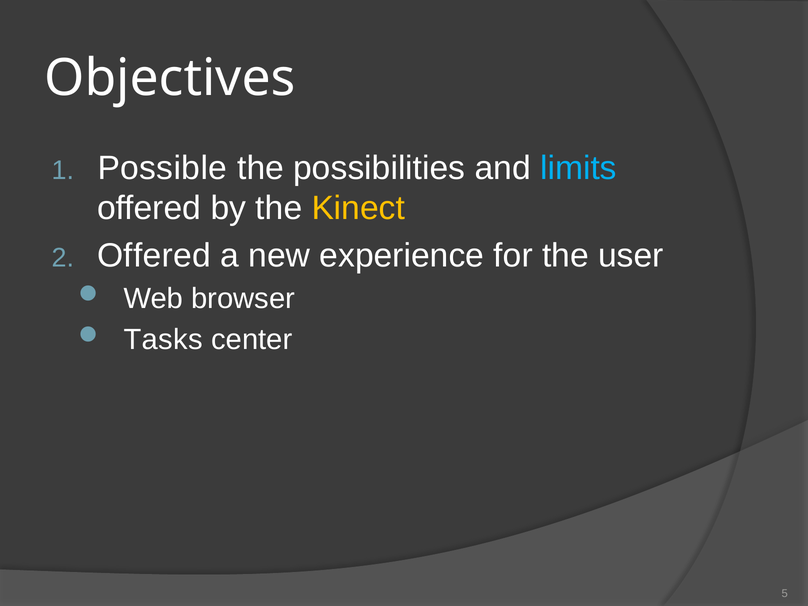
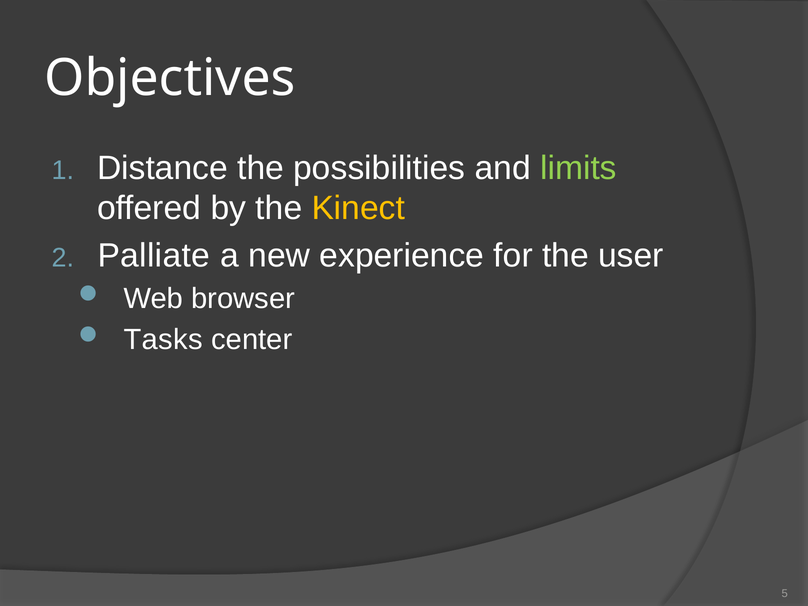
Possible: Possible -> Distance
limits colour: light blue -> light green
Offered at (154, 255): Offered -> Palliate
